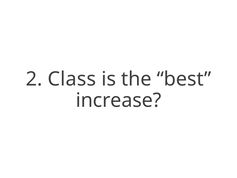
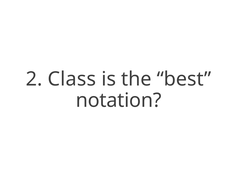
increase: increase -> notation
